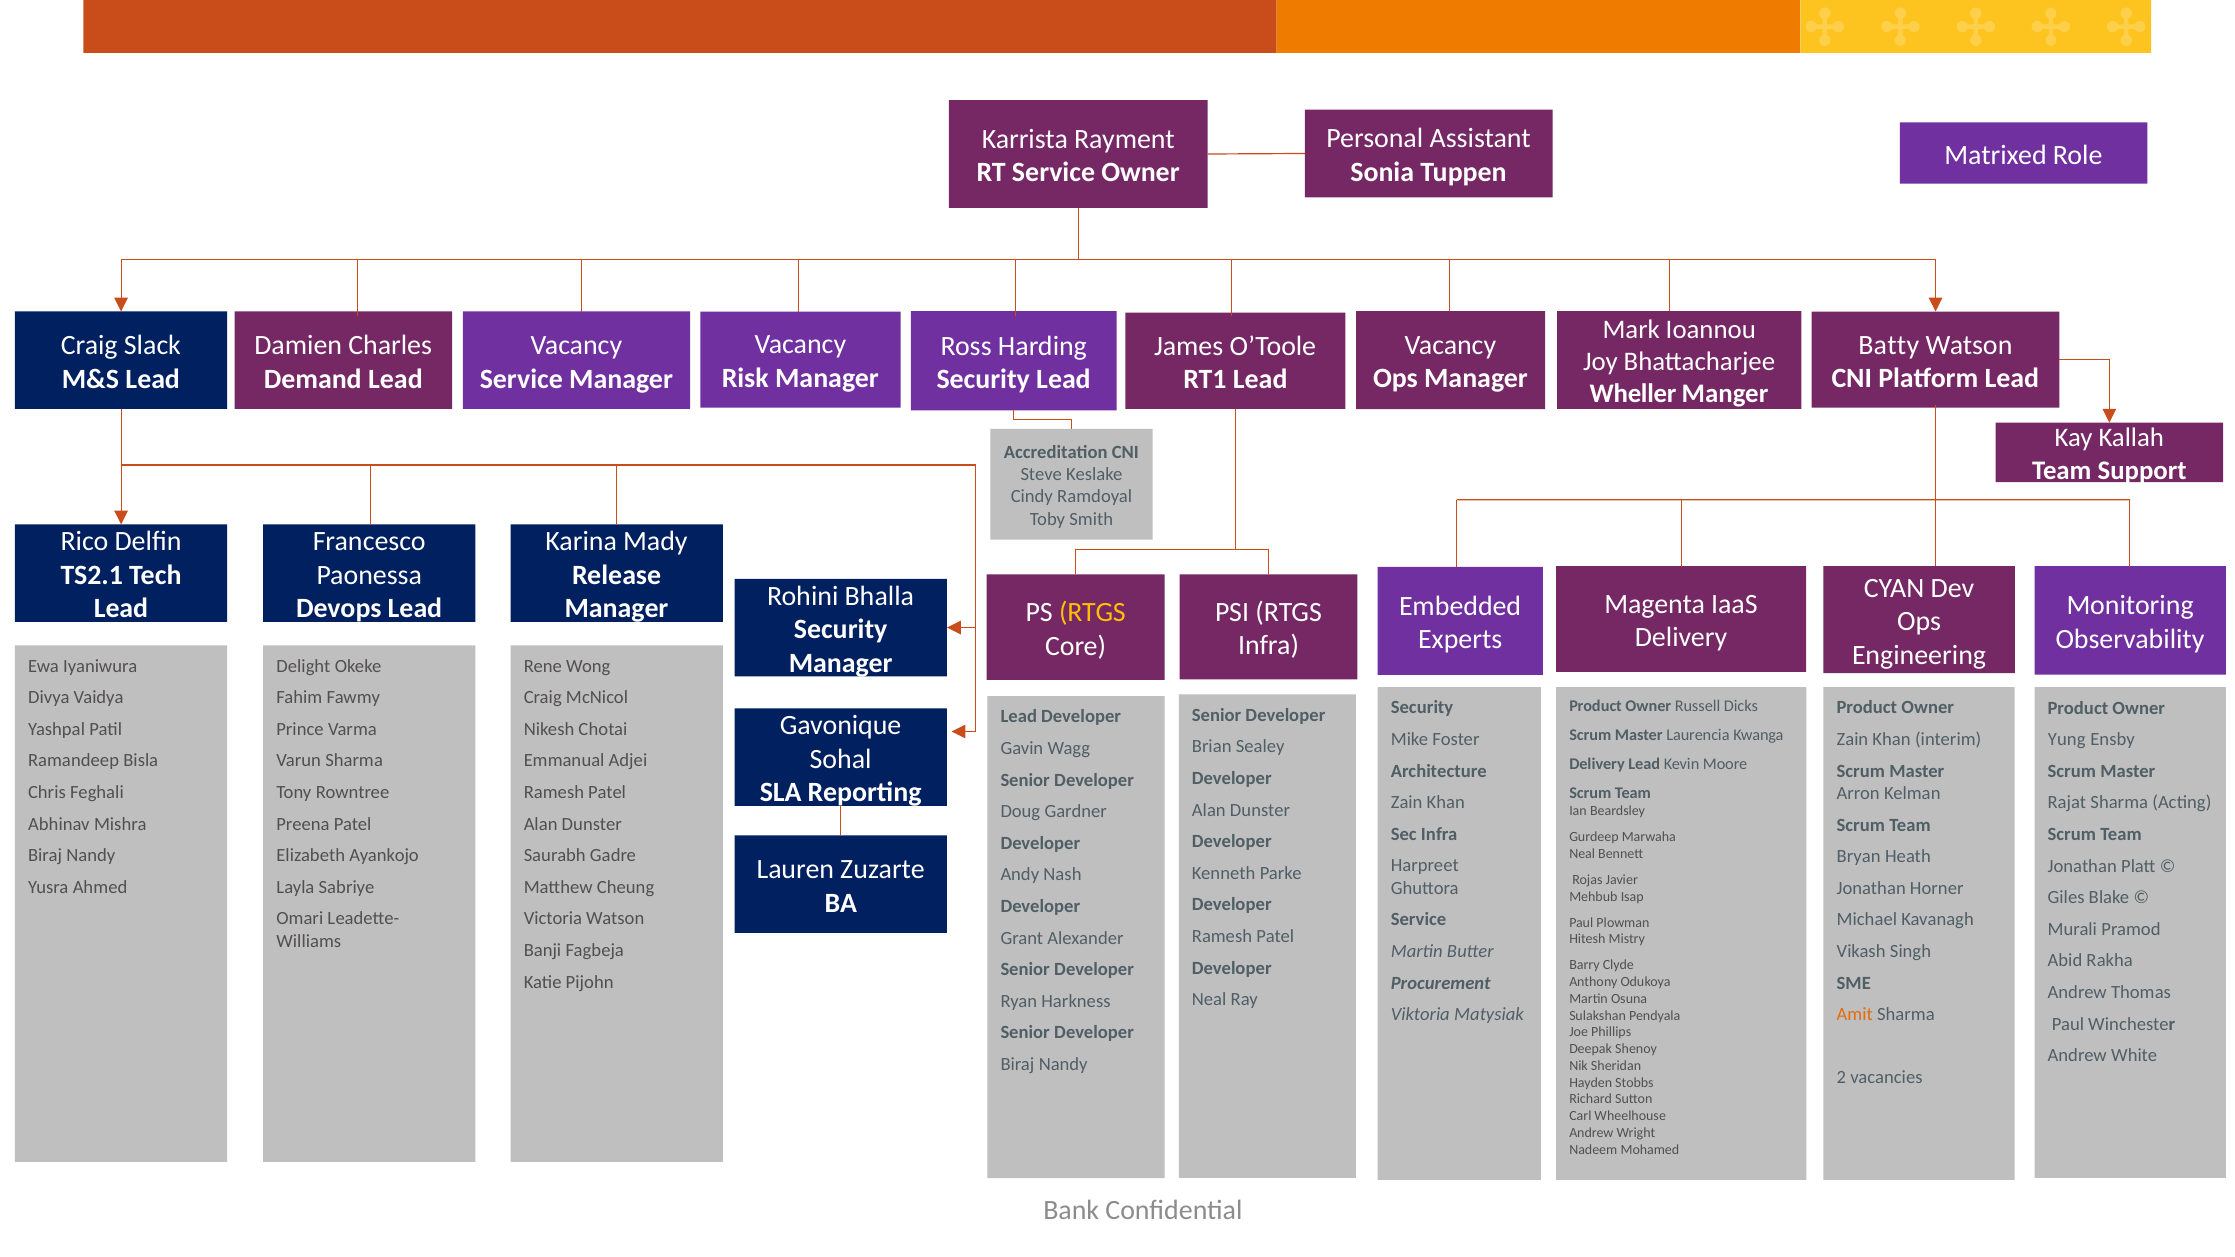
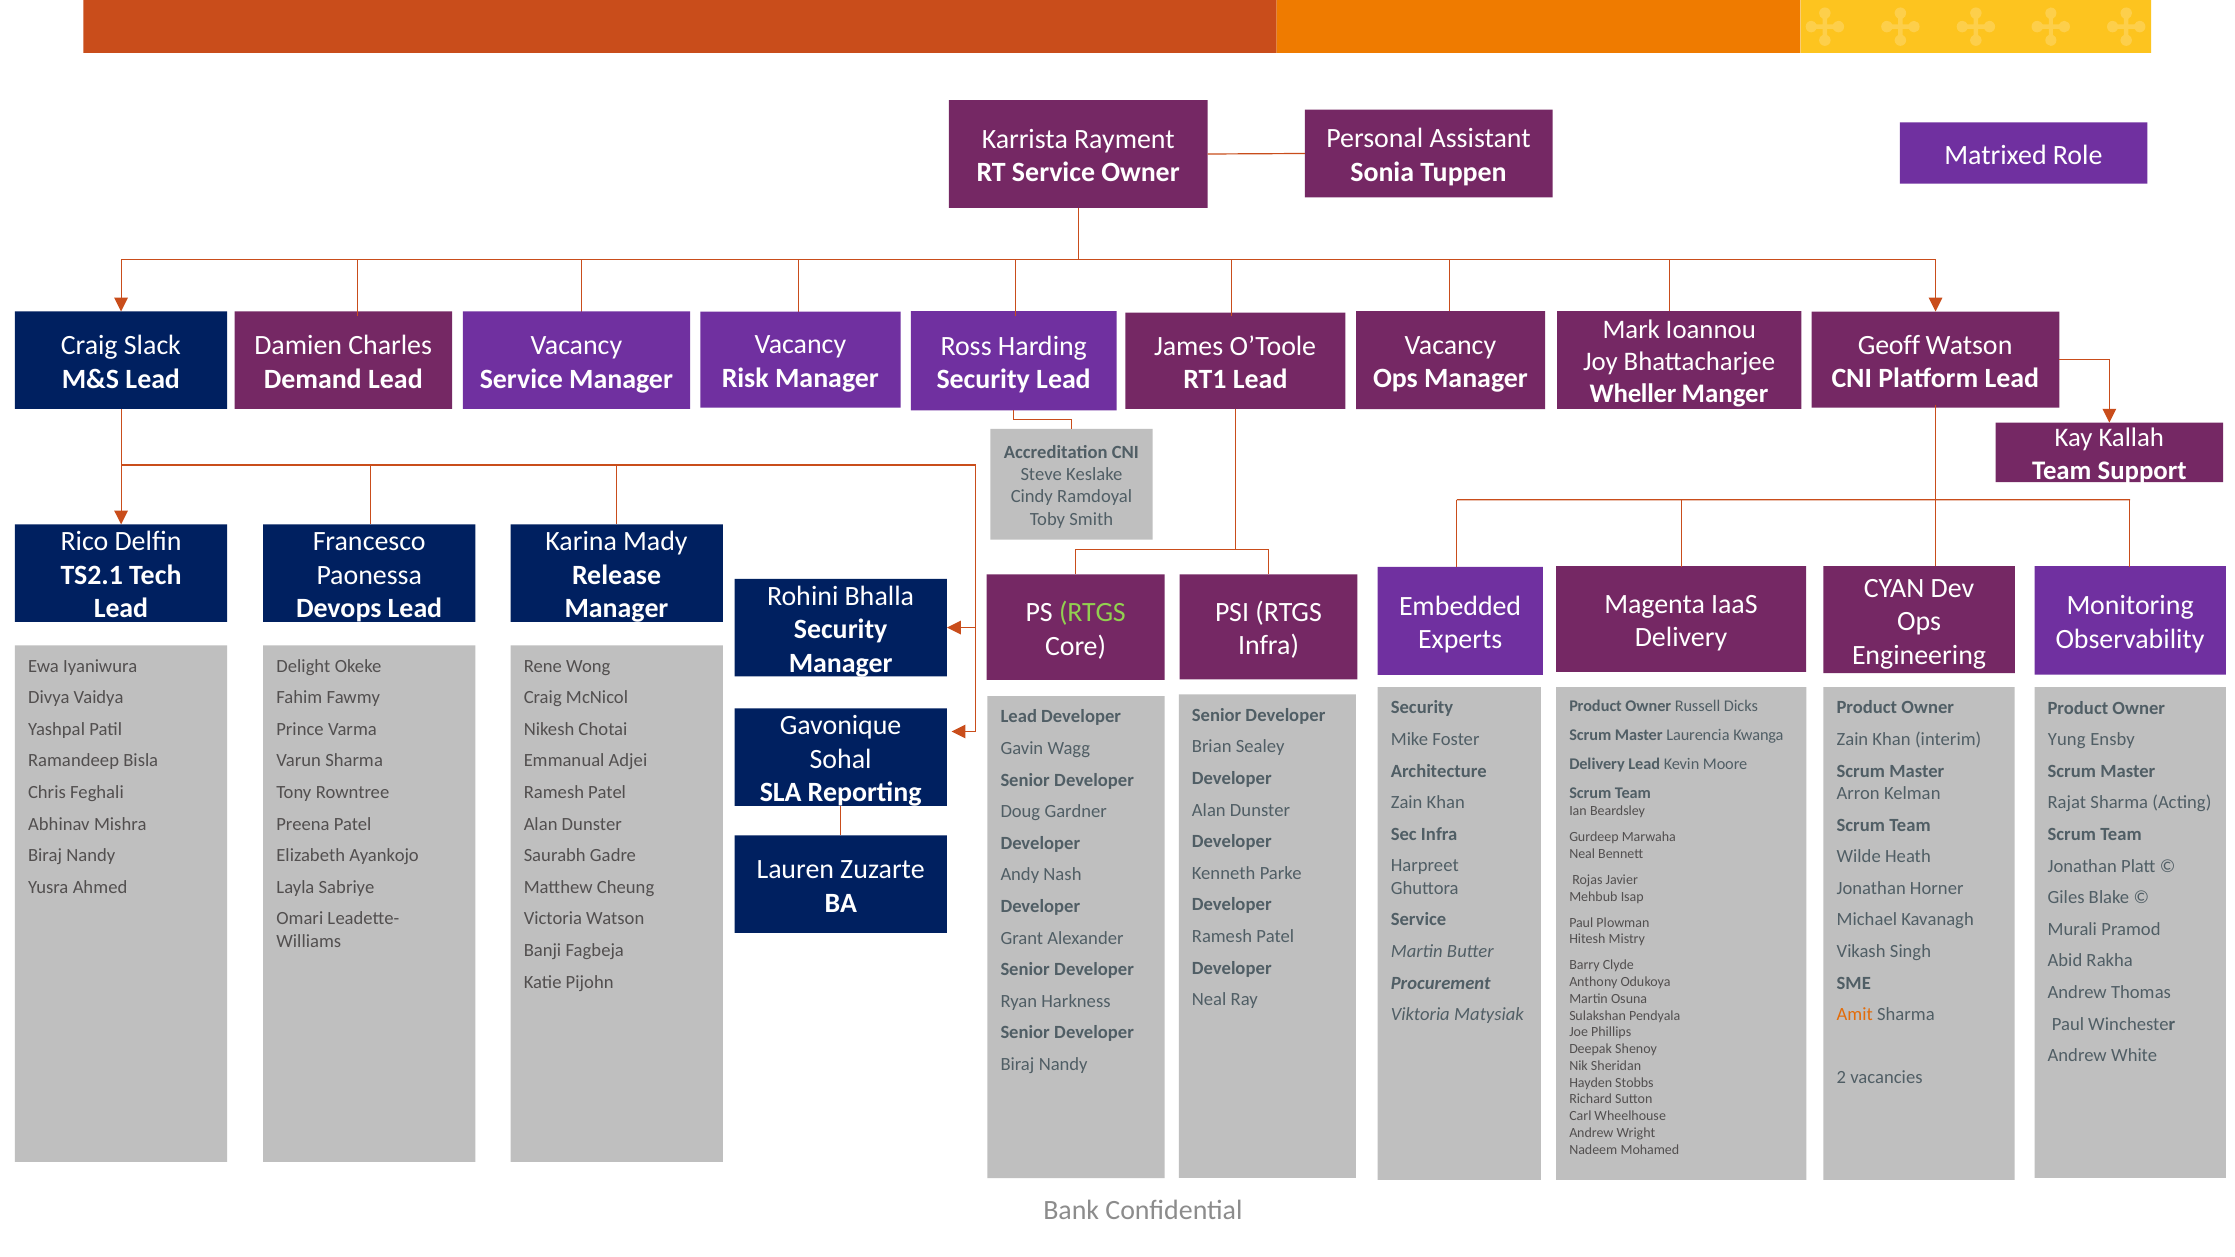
Batty: Batty -> Geoff
RTGS at (1092, 612) colour: yellow -> light green
Bryan: Bryan -> Wilde
